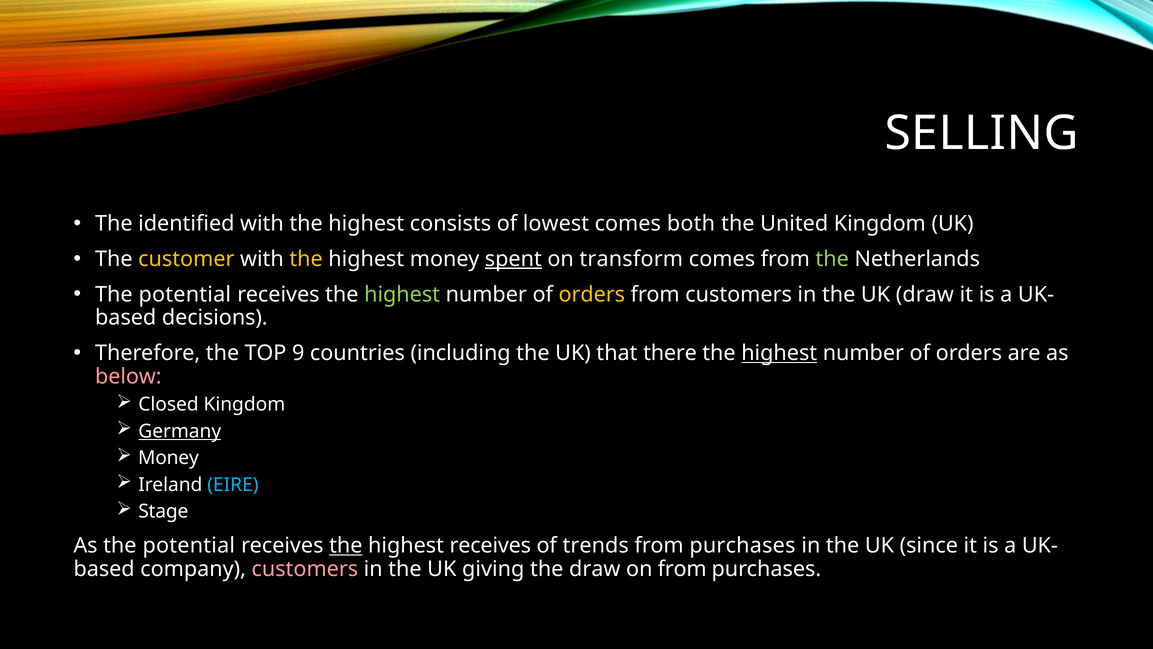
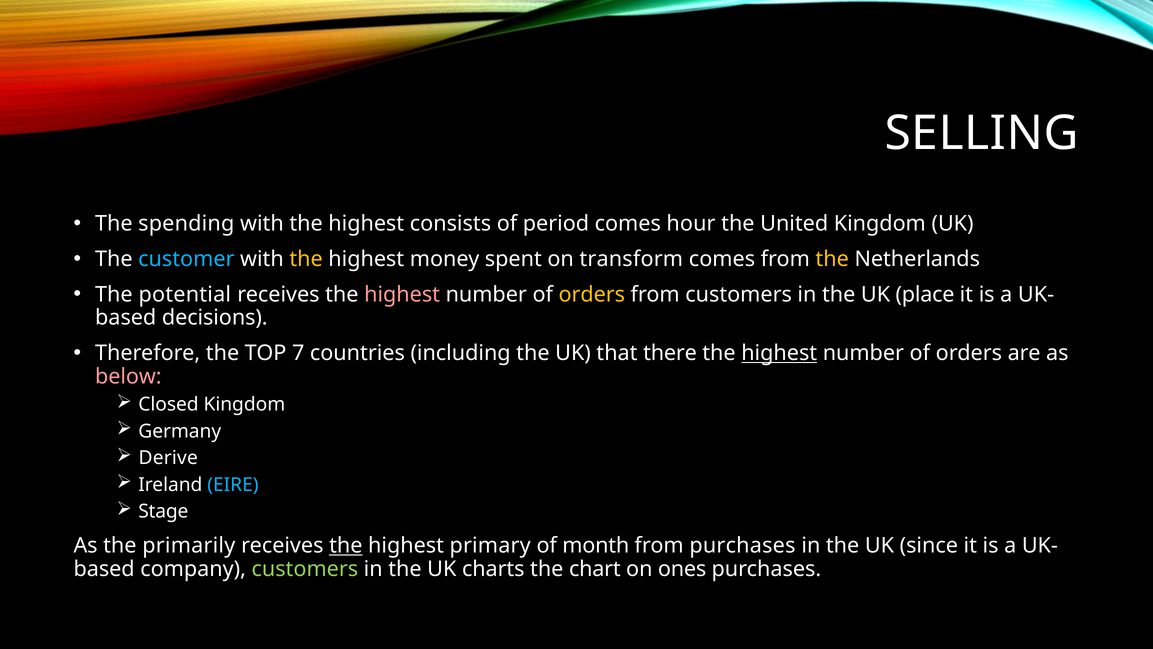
identified: identified -> spending
lowest: lowest -> period
both: both -> hour
customer colour: yellow -> light blue
spent underline: present -> none
the at (832, 259) colour: light green -> yellow
highest at (402, 294) colour: light green -> pink
UK draw: draw -> place
9: 9 -> 7
Germany underline: present -> none
Money at (168, 458): Money -> Derive
As the potential: potential -> primarily
highest receives: receives -> primary
trends: trends -> month
customers at (305, 569) colour: pink -> light green
giving: giving -> charts
the draw: draw -> chart
on from: from -> ones
